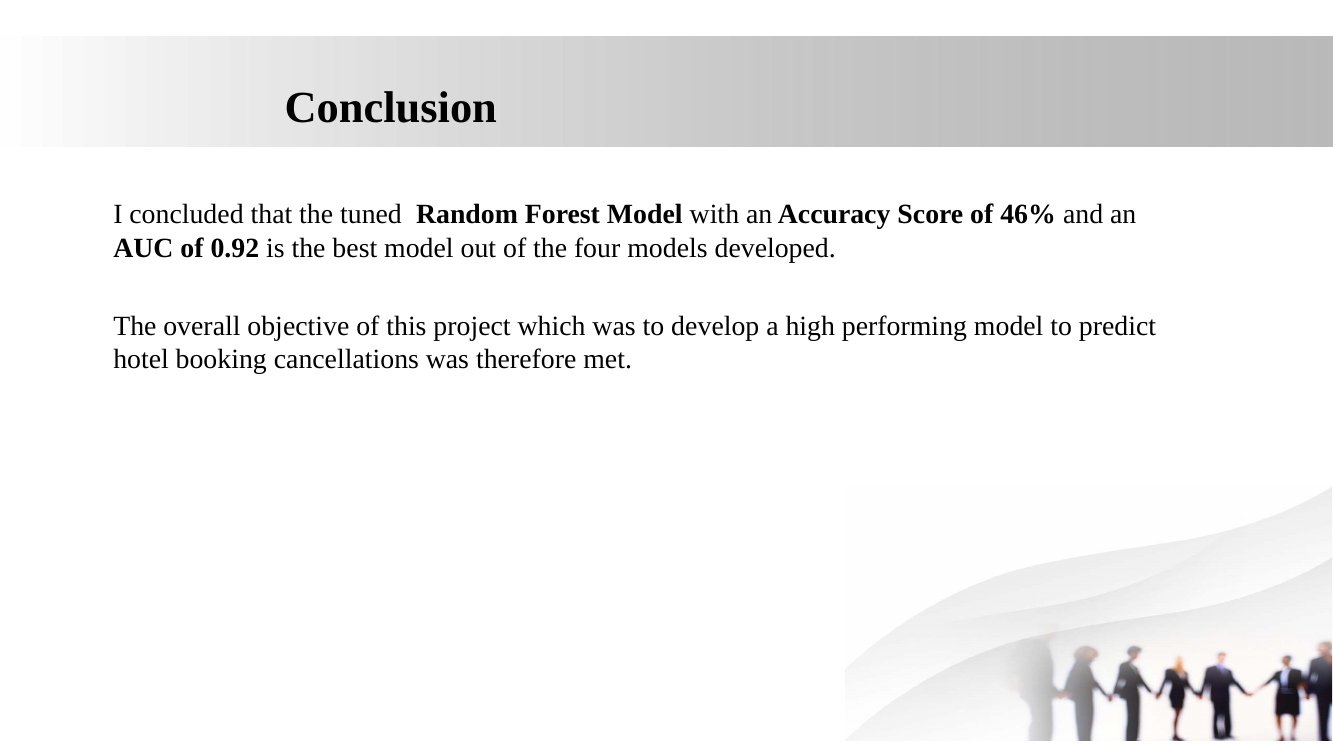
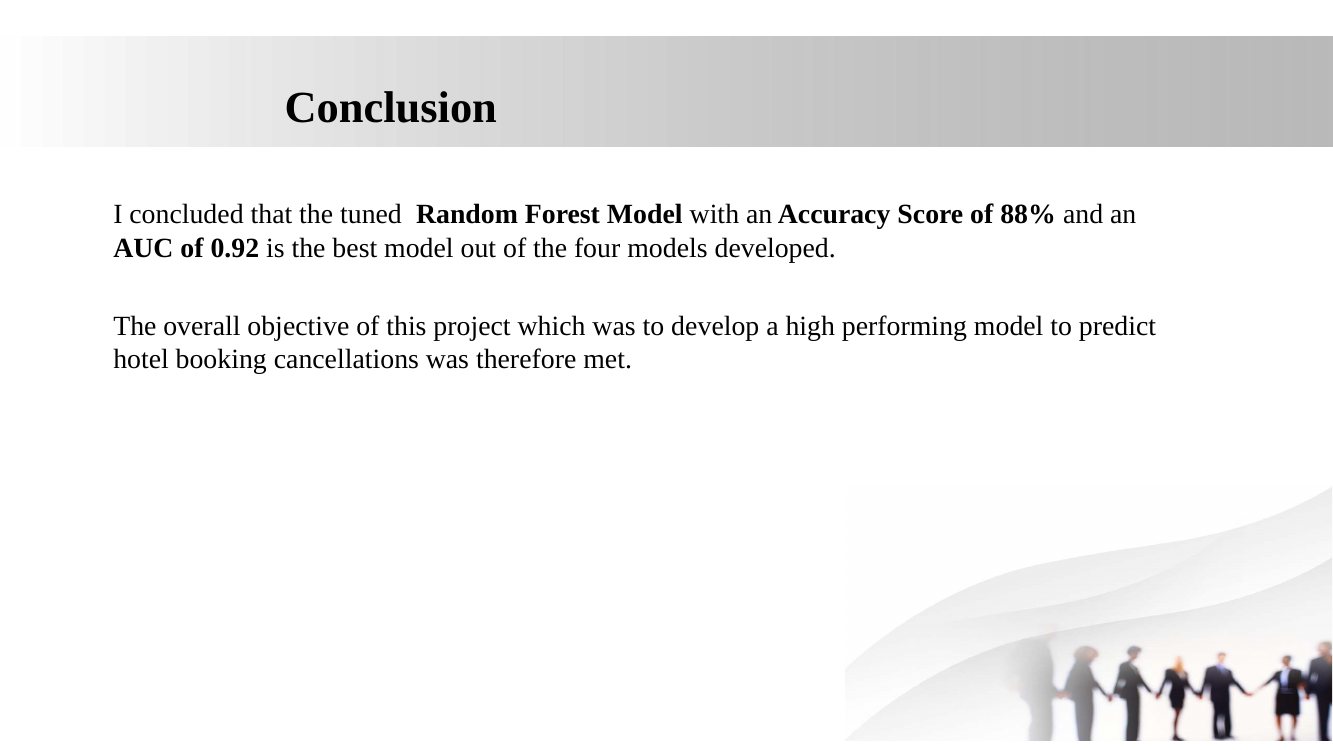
46%: 46% -> 88%
